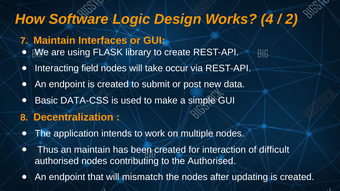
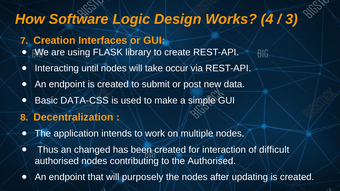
2: 2 -> 3
7 Maintain: Maintain -> Creation
field: field -> until
an maintain: maintain -> changed
mismatch: mismatch -> purposely
